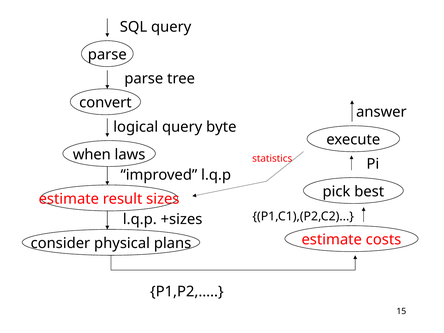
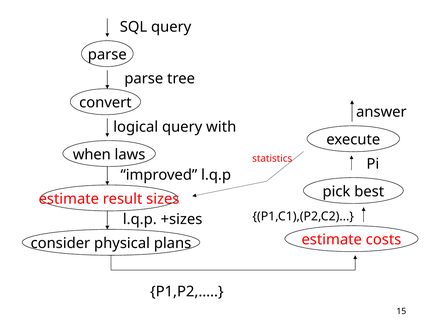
byte: byte -> with
